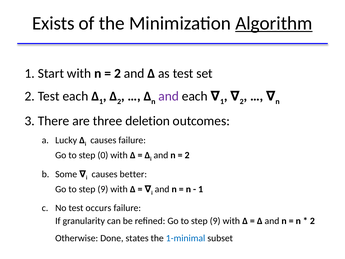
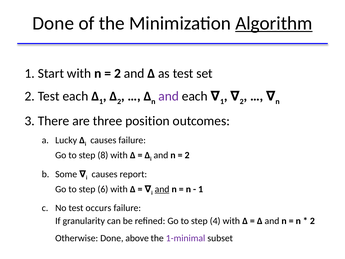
Exists at (53, 23): Exists -> Done
deletion: deletion -> position
0: 0 -> 8
better: better -> report
9 at (103, 189): 9 -> 6
and at (162, 189) underline: none -> present
9 at (215, 221): 9 -> 4
states: states -> above
1-minimal colour: blue -> purple
